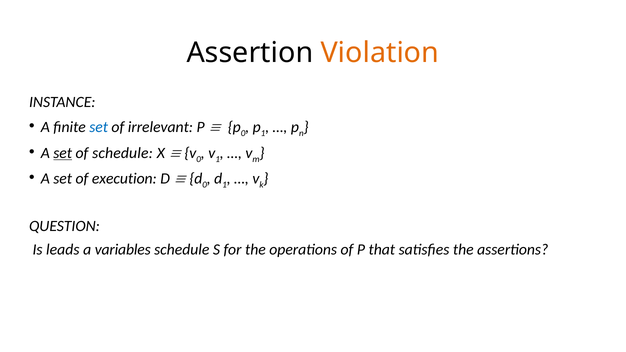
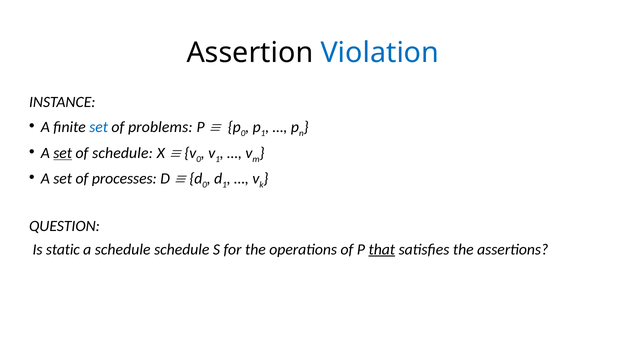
Violation colour: orange -> blue
irrelevant: irrelevant -> problems
execution: execution -> processes
leads: leads -> static
a variables: variables -> schedule
that underline: none -> present
